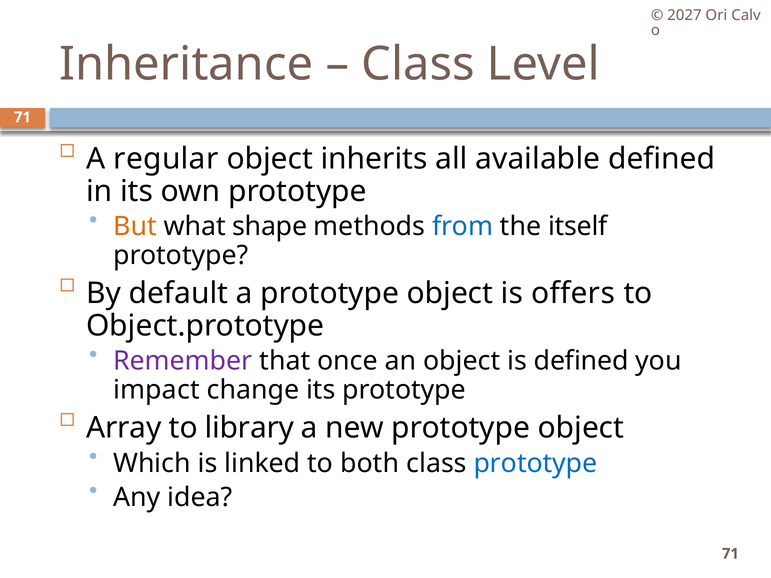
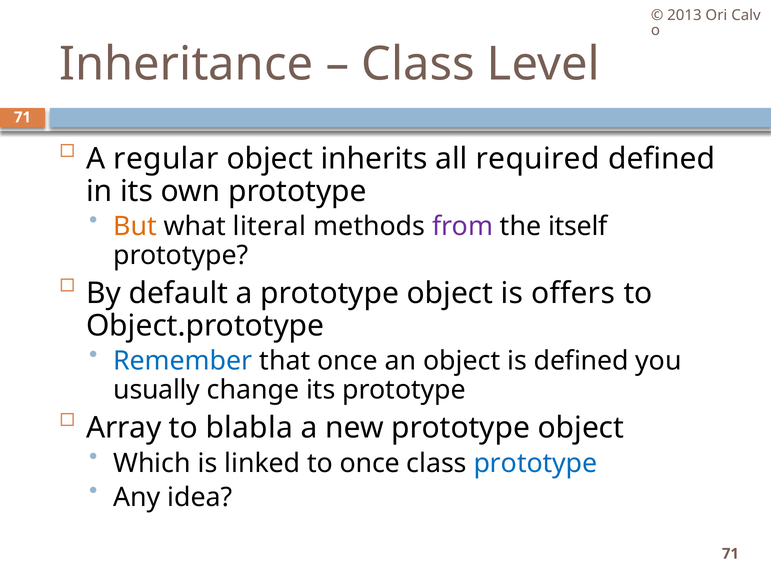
2027: 2027 -> 2013
available: available -> required
shape: shape -> literal
from colour: blue -> purple
Remember colour: purple -> blue
impact: impact -> usually
library: library -> blabla
to both: both -> once
